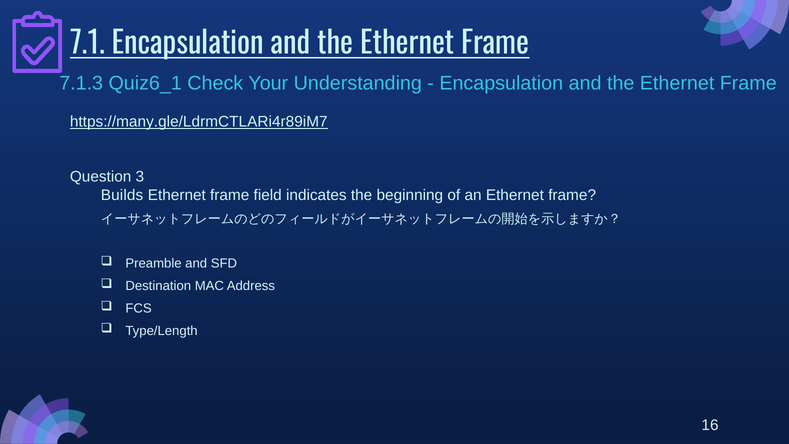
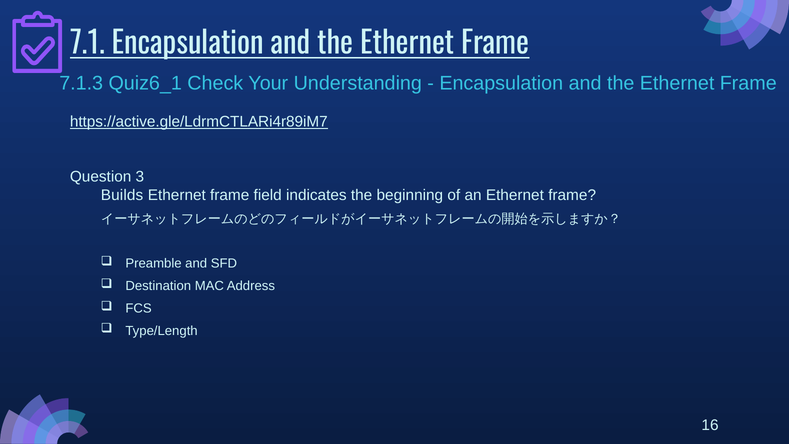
https://many.gle/LdrmCTLARi4r89iM7: https://many.gle/LdrmCTLARi4r89iM7 -> https://active.gle/LdrmCTLARi4r89iM7
